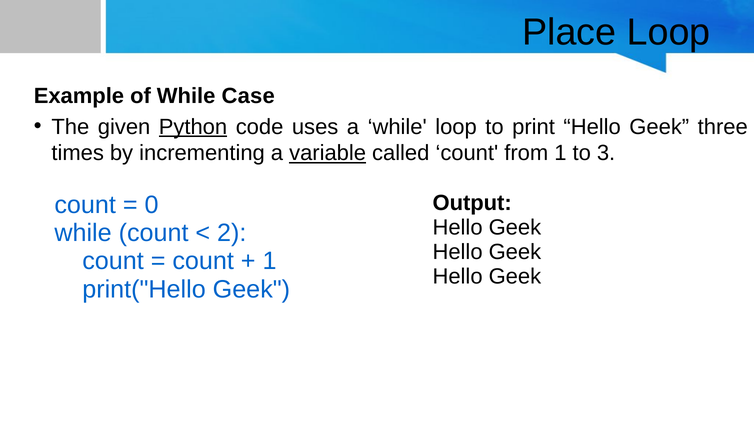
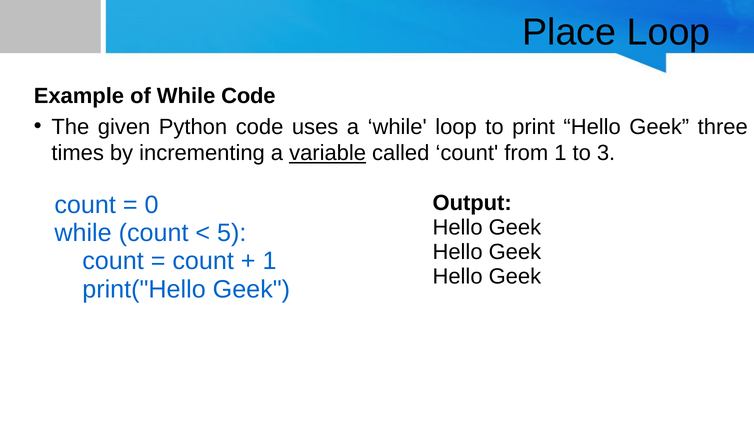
While Case: Case -> Code
Python underline: present -> none
2: 2 -> 5
